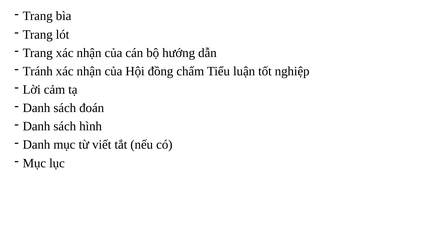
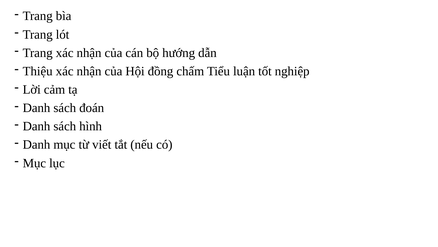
Tránh: Tránh -> Thiệu
